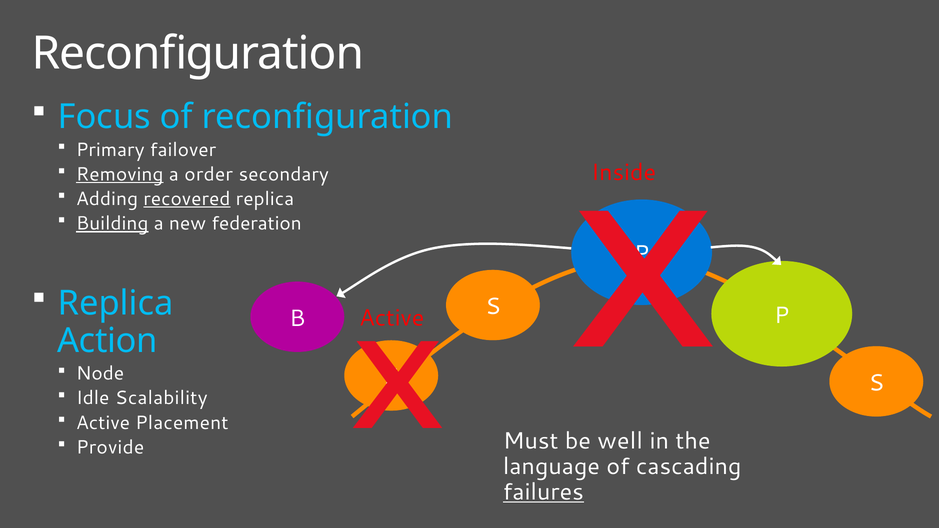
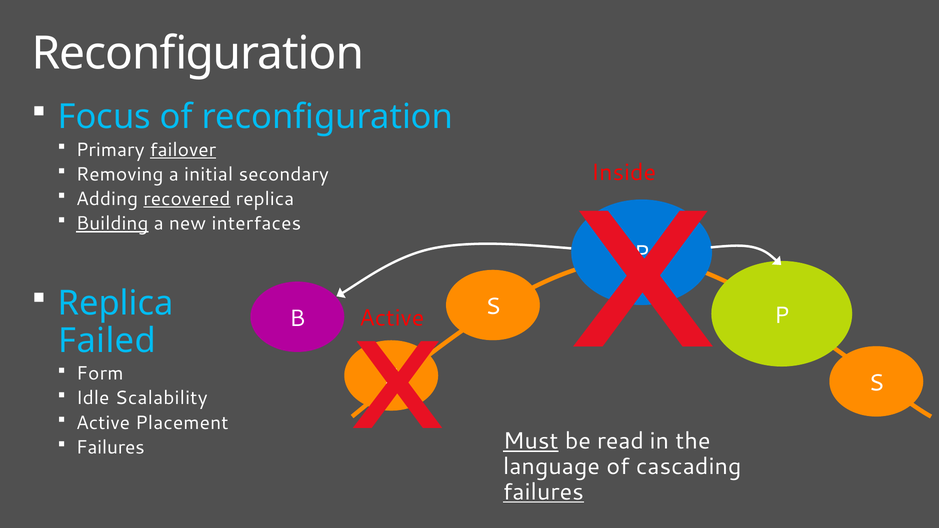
failover underline: none -> present
Removing underline: present -> none
order: order -> initial
federation: federation -> interfaces
Action: Action -> Failed
Node: Node -> Form
Must underline: none -> present
well: well -> read
Provide at (110, 447): Provide -> Failures
